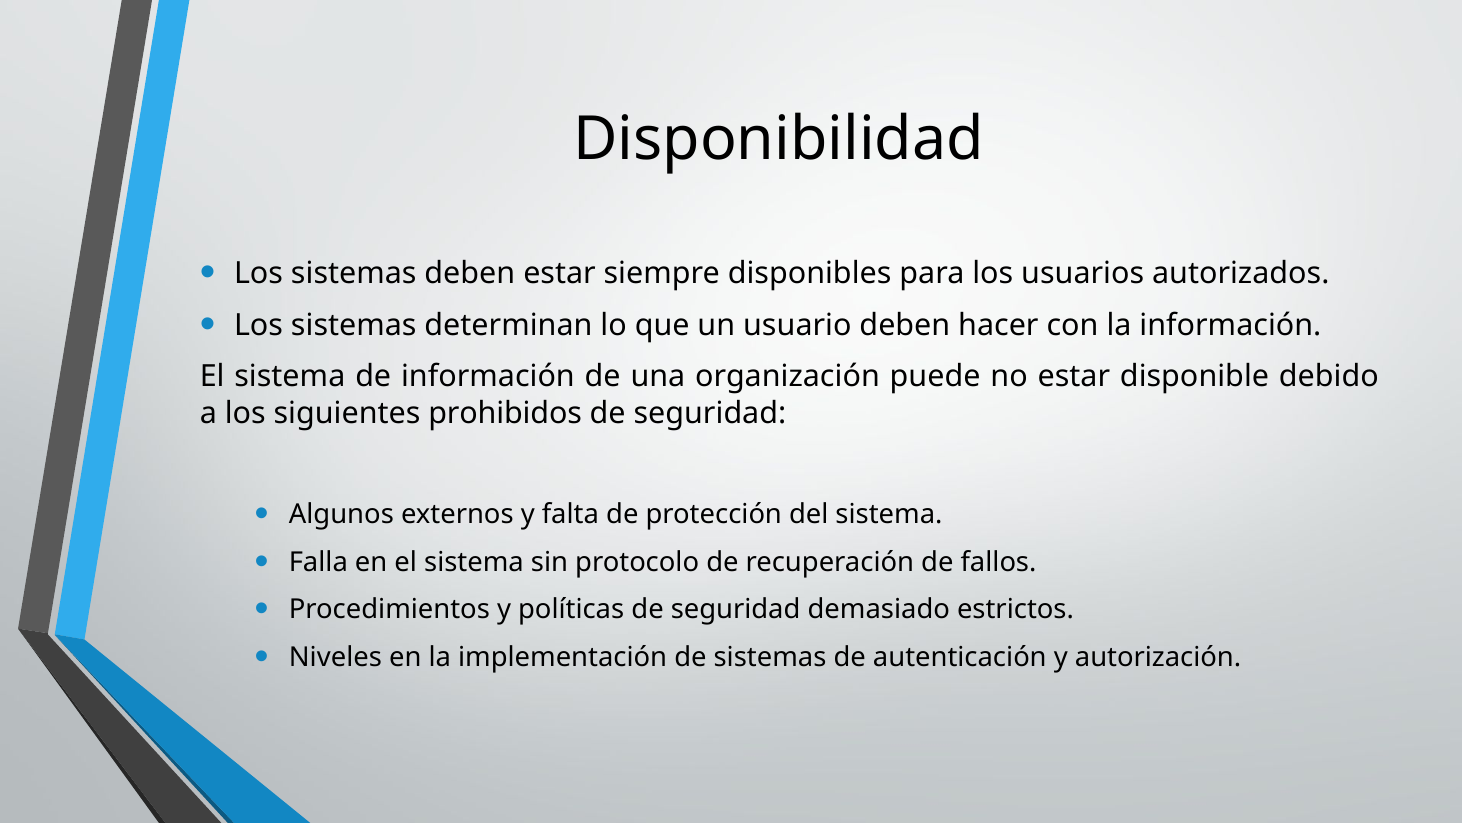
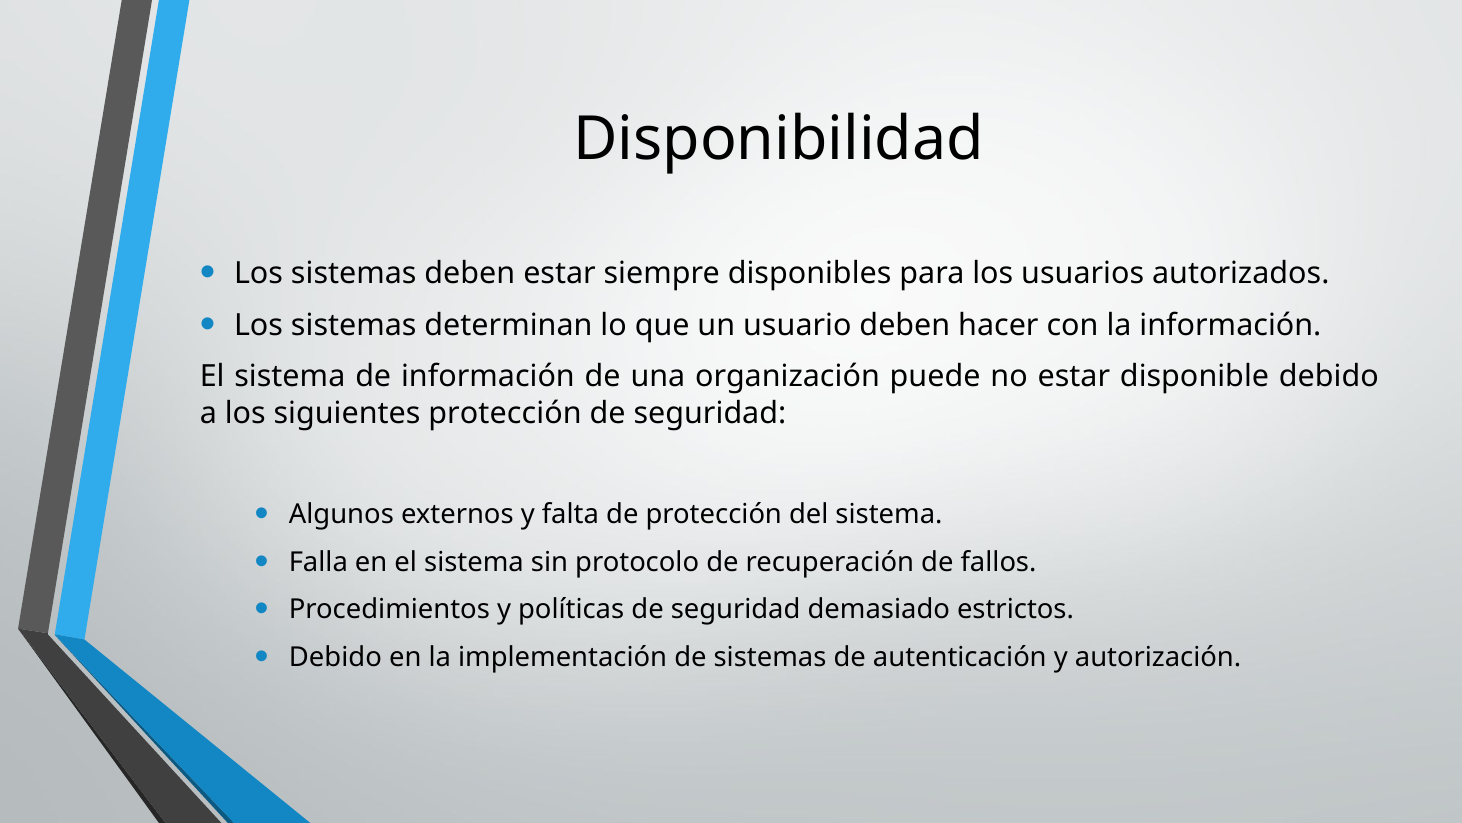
siguientes prohibidos: prohibidos -> protección
Niveles at (335, 657): Niveles -> Debido
